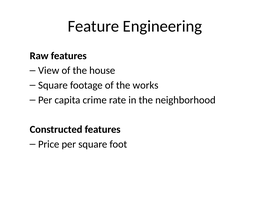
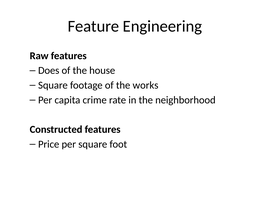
View: View -> Does
